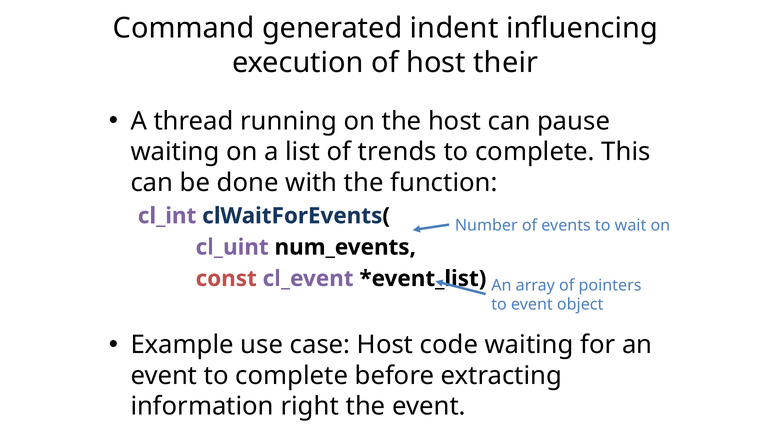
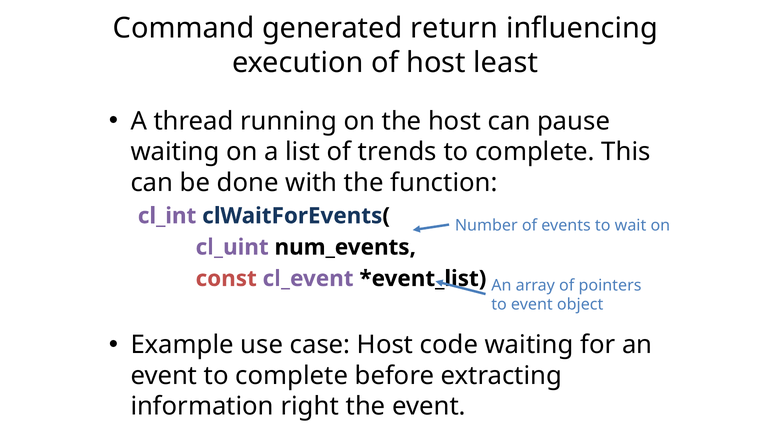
indent: indent -> return
their: their -> least
